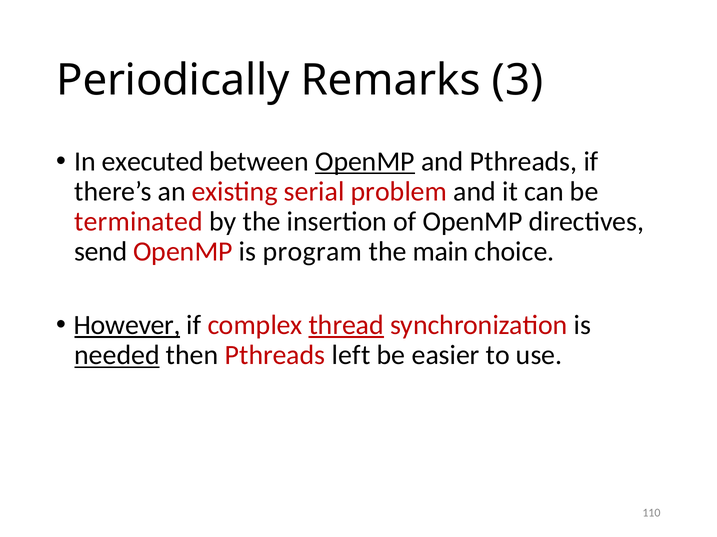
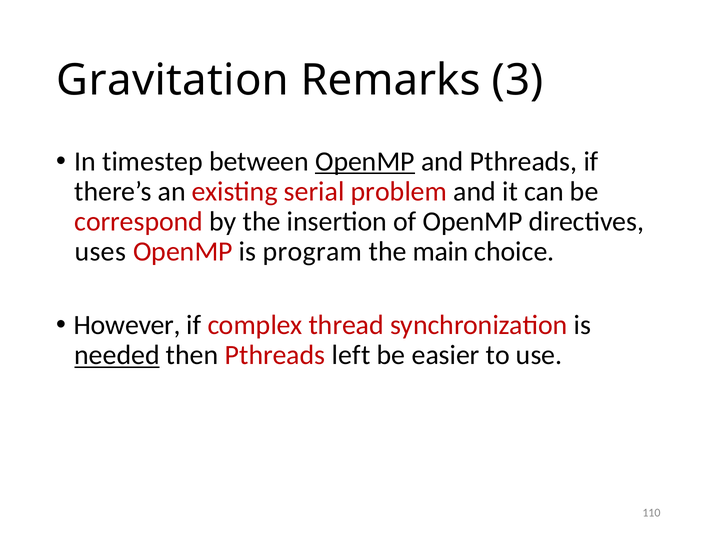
Periodically: Periodically -> Gravitation
executed: executed -> timestep
terminated: terminated -> correspond
send: send -> uses
However underline: present -> none
thread underline: present -> none
